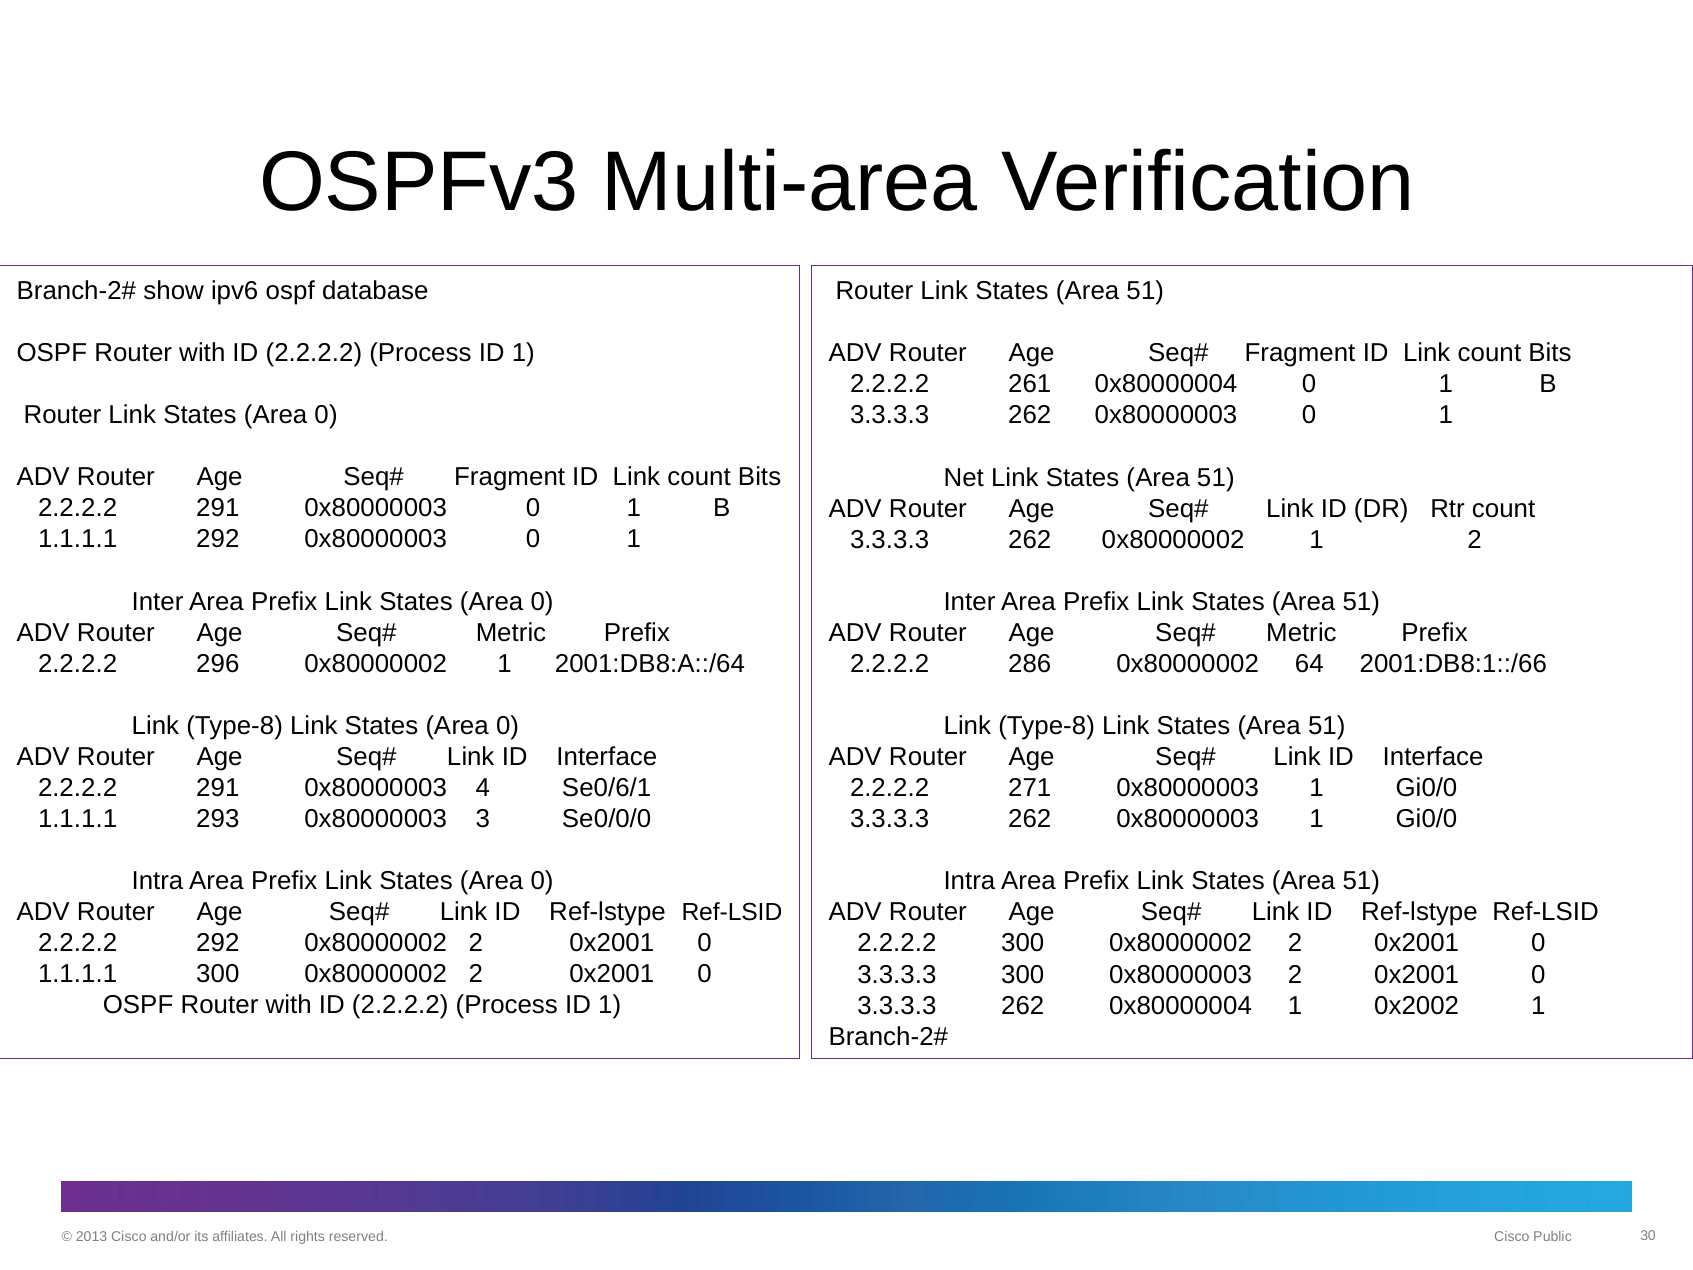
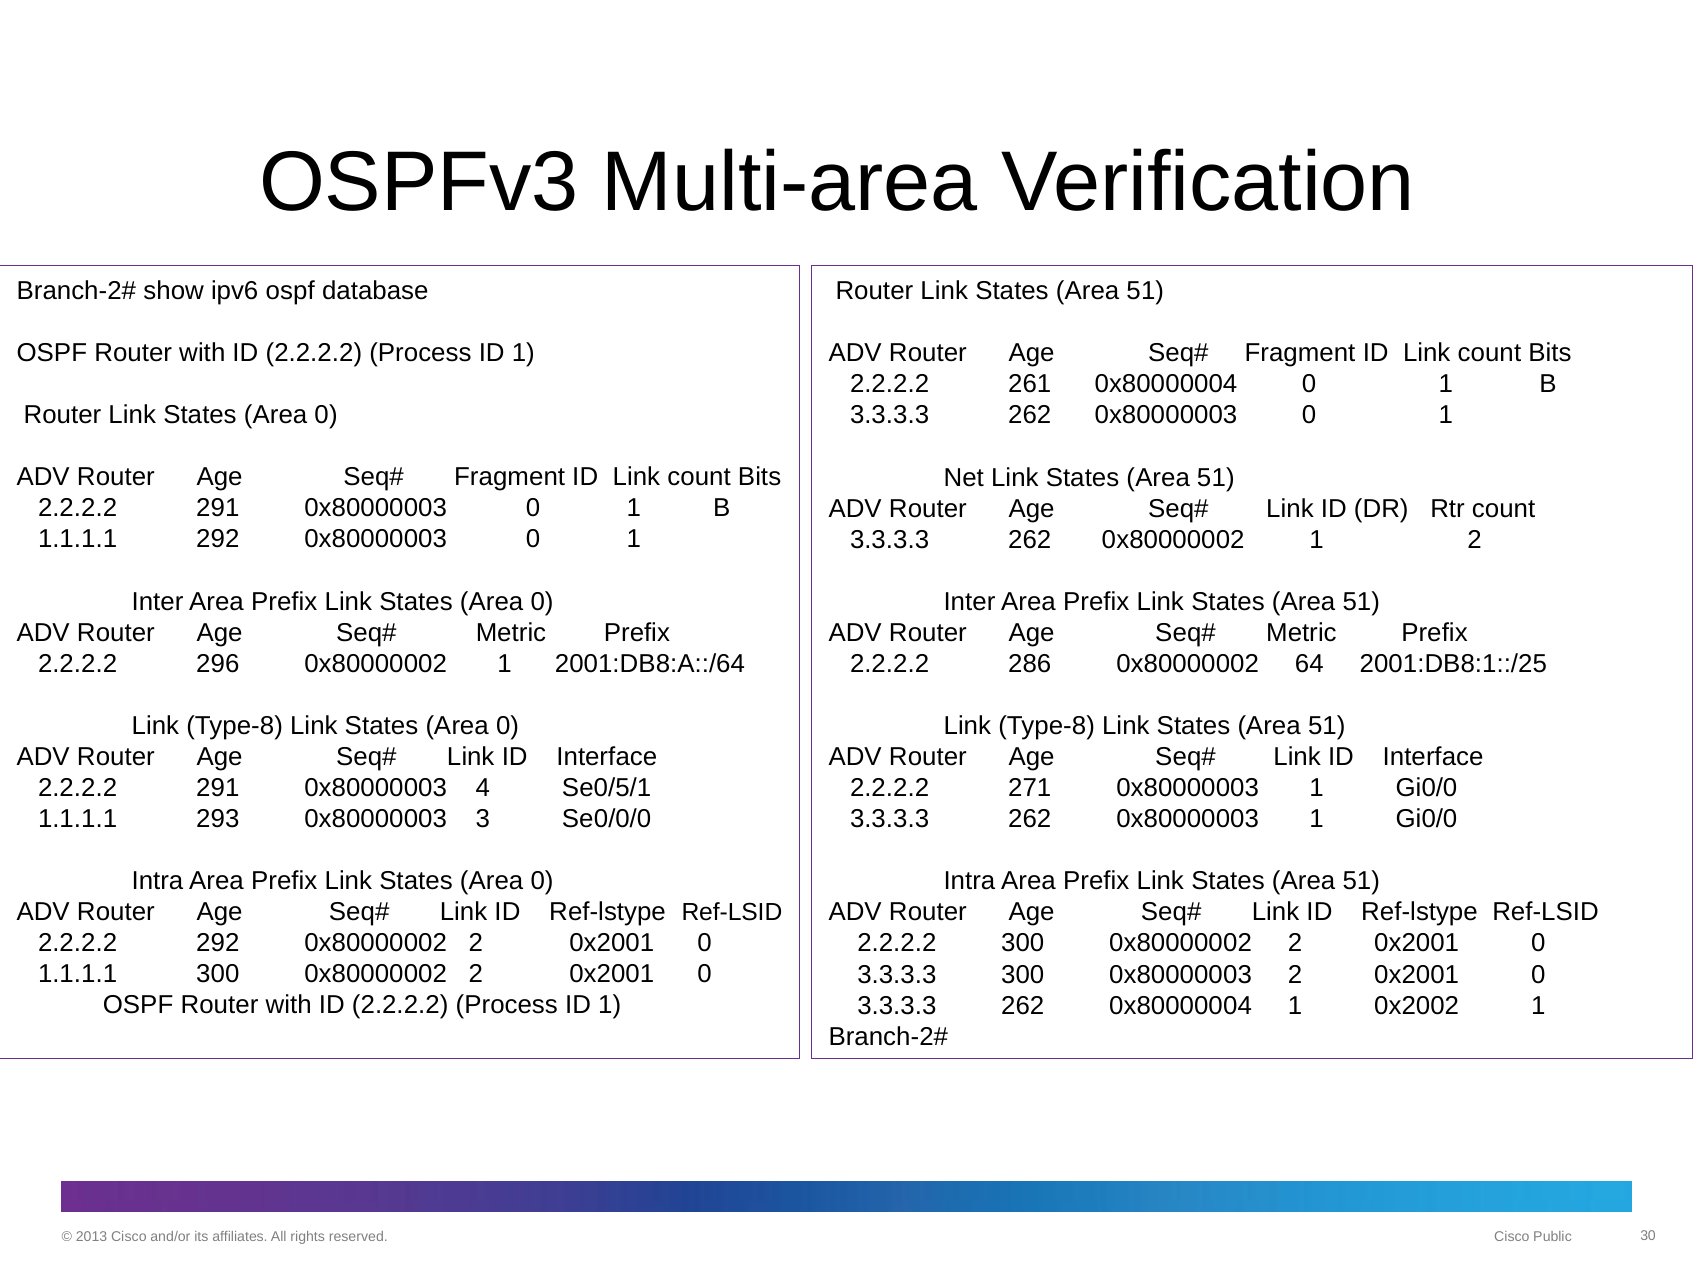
2001:DB8:1::/66: 2001:DB8:1::/66 -> 2001:DB8:1::/25
Se0/6/1: Se0/6/1 -> Se0/5/1
